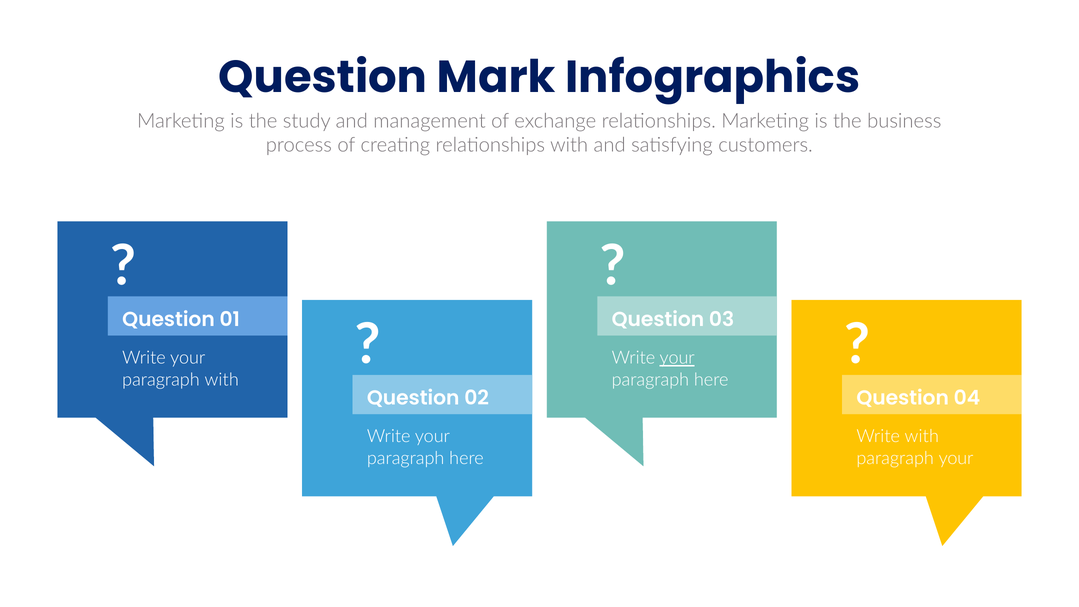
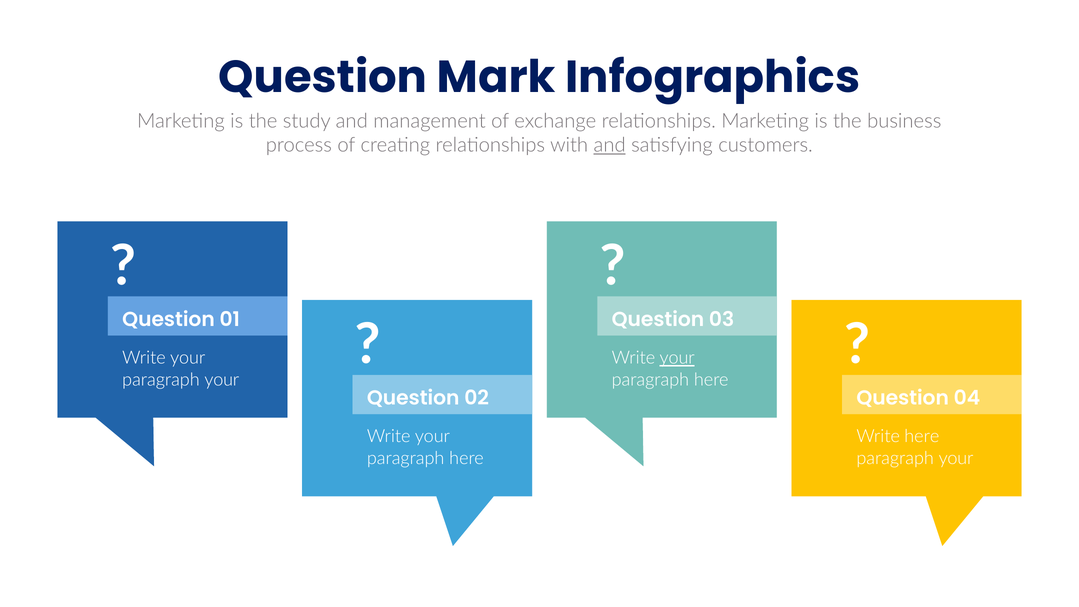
and at (610, 145) underline: none -> present
with at (222, 380): with -> your
Write with: with -> here
